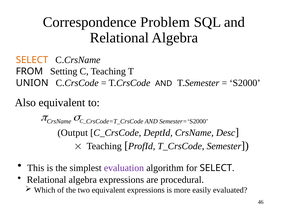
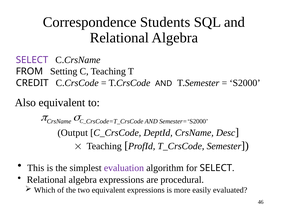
Problem: Problem -> Students
SELECT at (32, 60) colour: orange -> purple
UNION: UNION -> CREDIT
